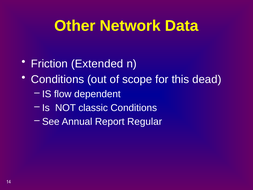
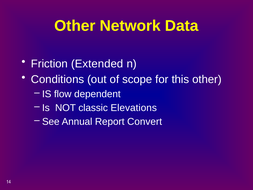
this dead: dead -> other
classic Conditions: Conditions -> Elevations
Regular: Regular -> Convert
